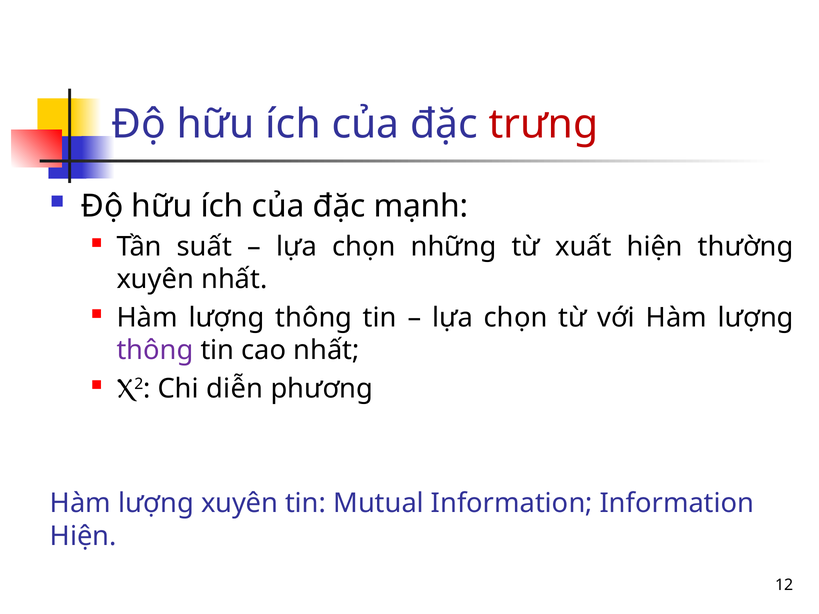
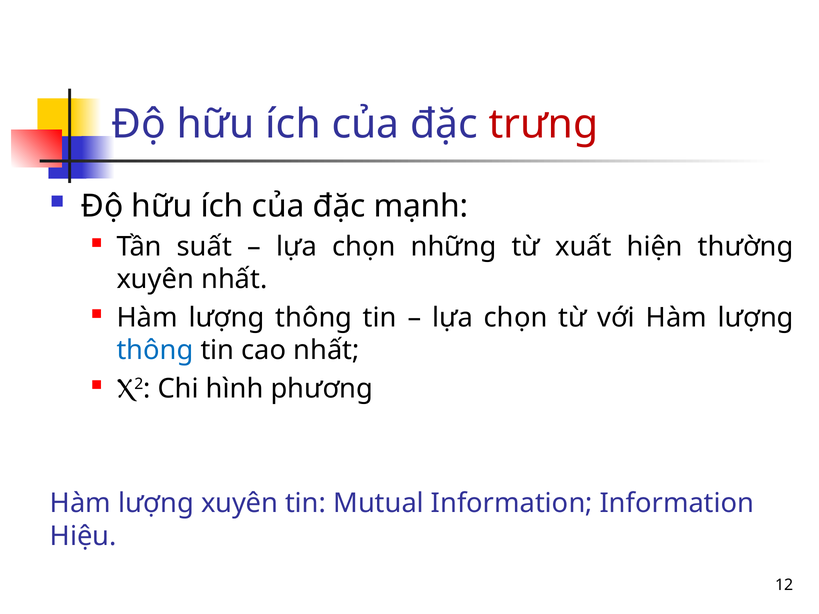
thông at (155, 351) colour: purple -> blue
diễn: diễn -> hình
Hiện at (83, 536): Hiện -> Hiệu
